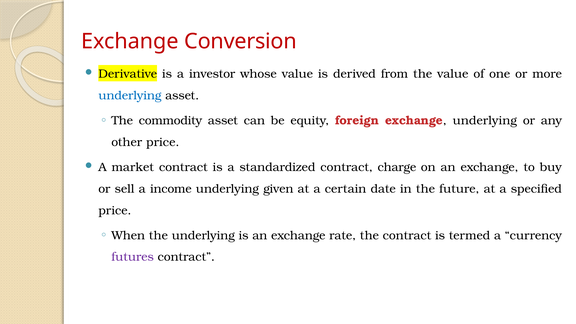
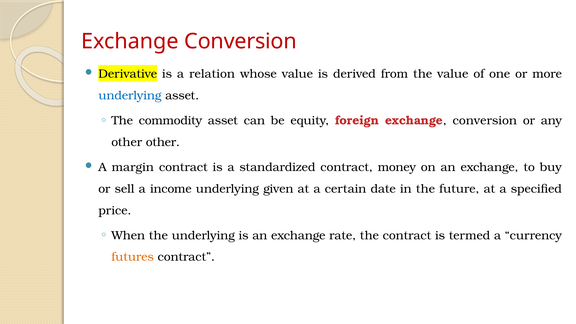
investor: investor -> relation
foreign exchange underlying: underlying -> conversion
other price: price -> other
market: market -> margin
charge: charge -> money
futures colour: purple -> orange
